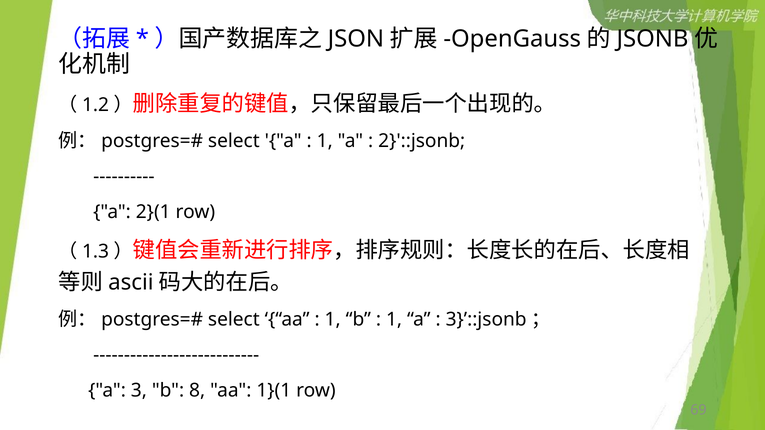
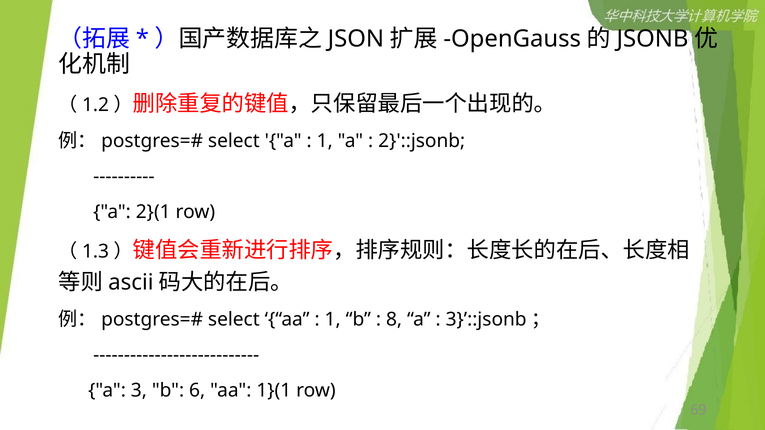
1 at (394, 320): 1 -> 8
8: 8 -> 6
